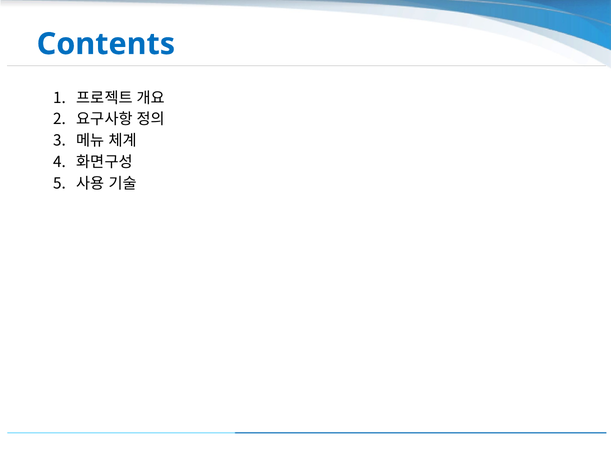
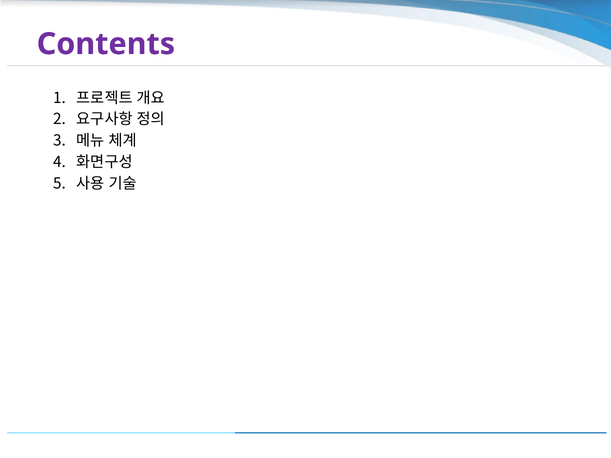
Contents colour: blue -> purple
